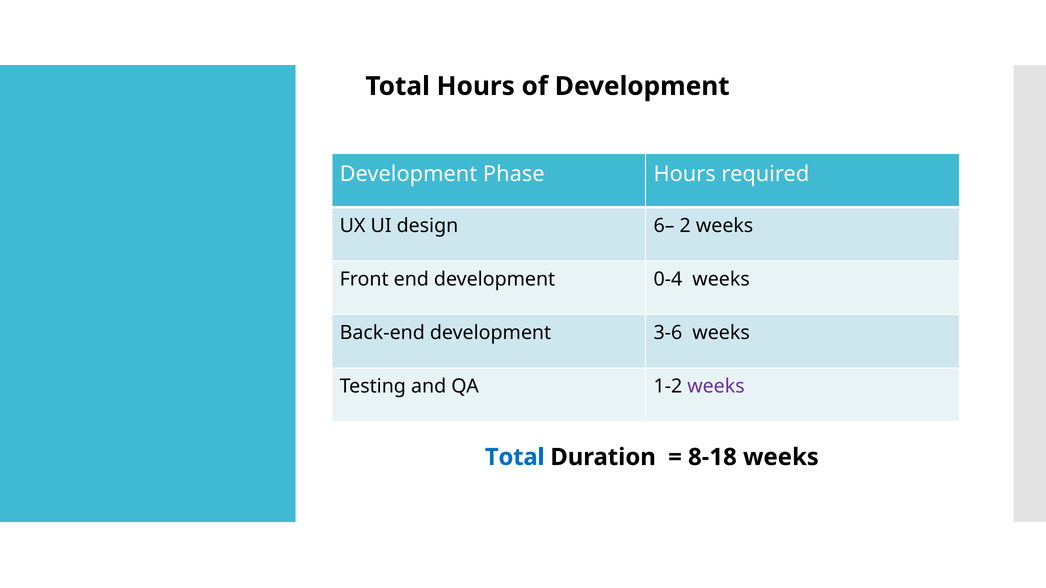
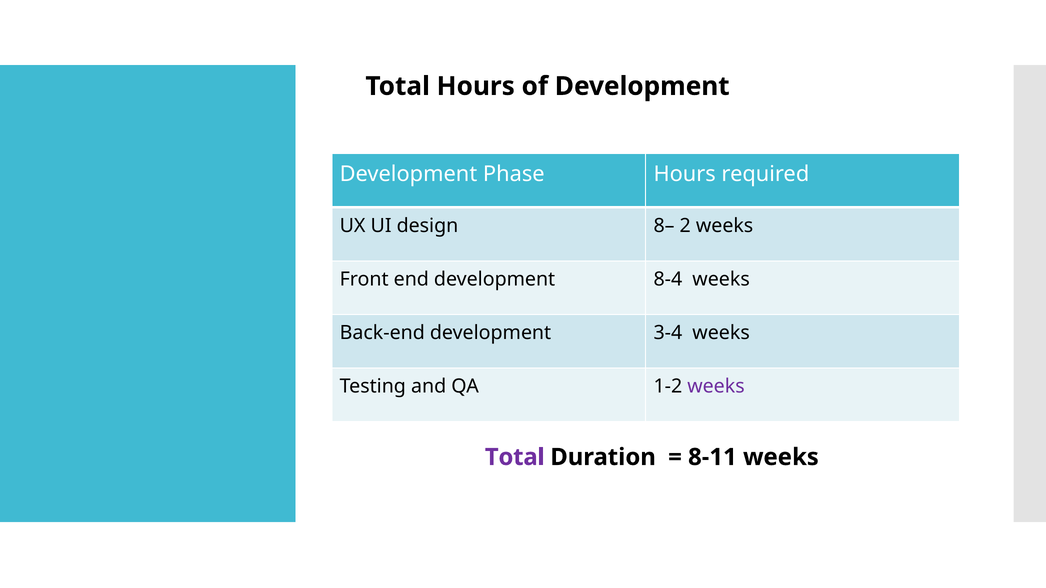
6–: 6– -> 8–
0-4: 0-4 -> 8-4
3-6: 3-6 -> 3-4
Total at (515, 457) colour: blue -> purple
8-18: 8-18 -> 8-11
